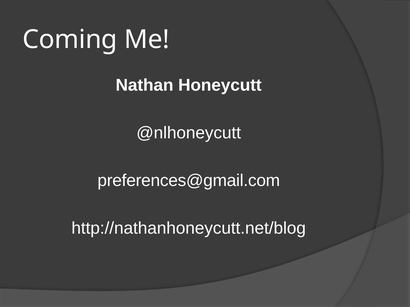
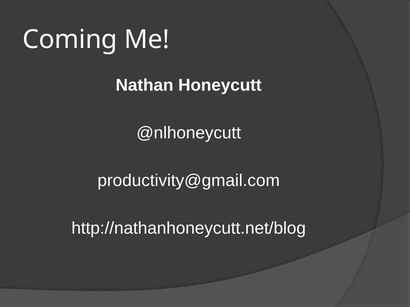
preferences@gmail.com: preferences@gmail.com -> productivity@gmail.com
